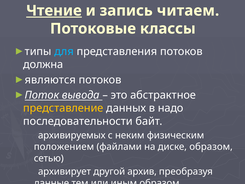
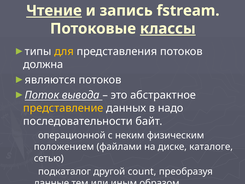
читаем: читаем -> fstream
классы underline: none -> present
для colour: light blue -> yellow
архивируемых: архивируемых -> операционной
диске образом: образом -> каталоге
архивирует: архивирует -> подкаталог
архив: архив -> count
